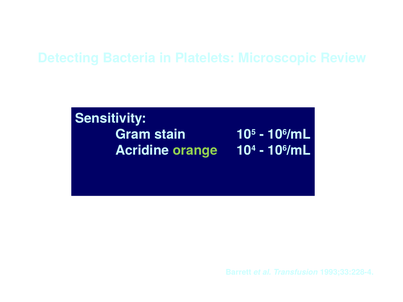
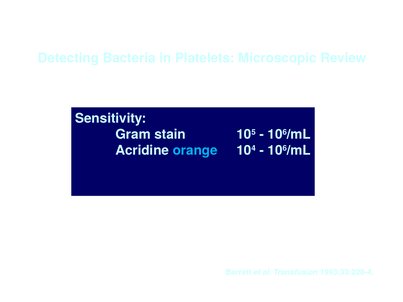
orange colour: light green -> light blue
